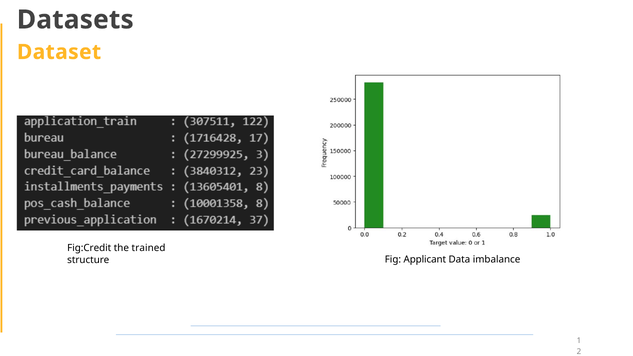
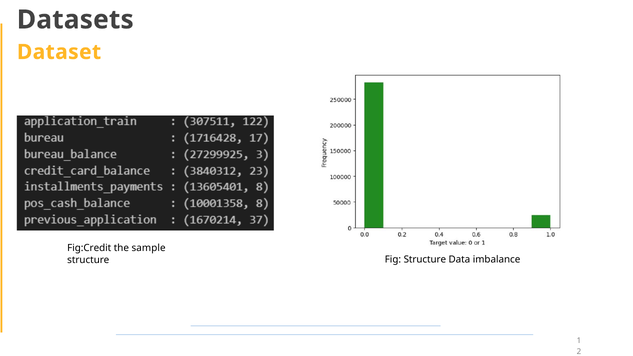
trained: trained -> sample
Fig Applicant: Applicant -> Structure
